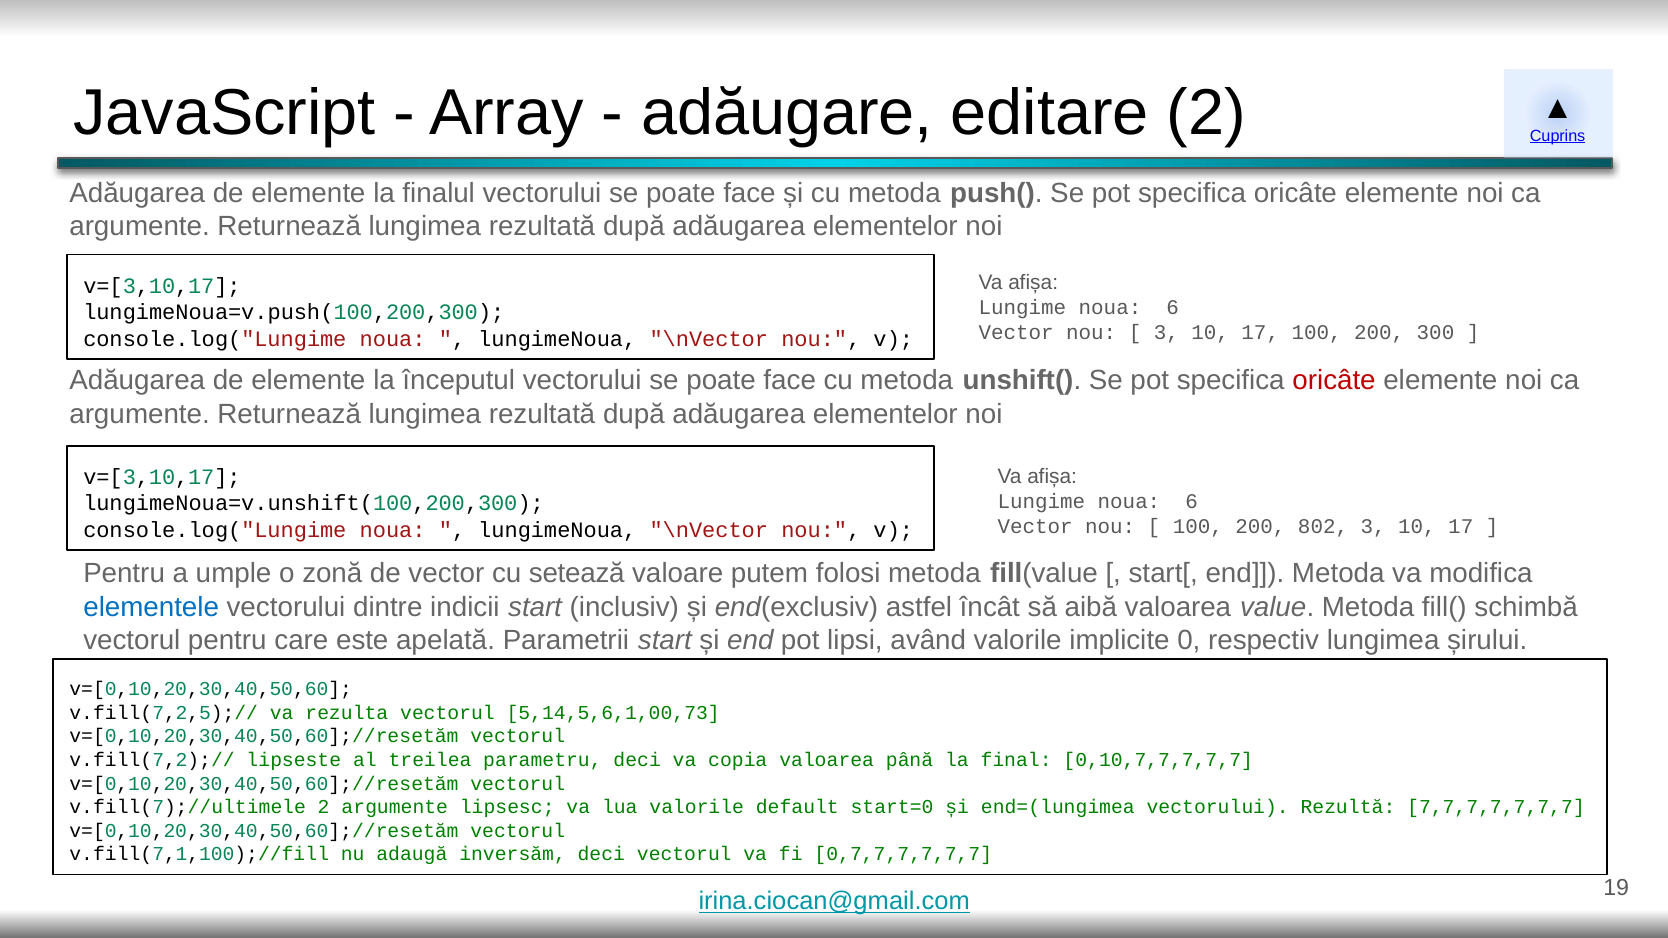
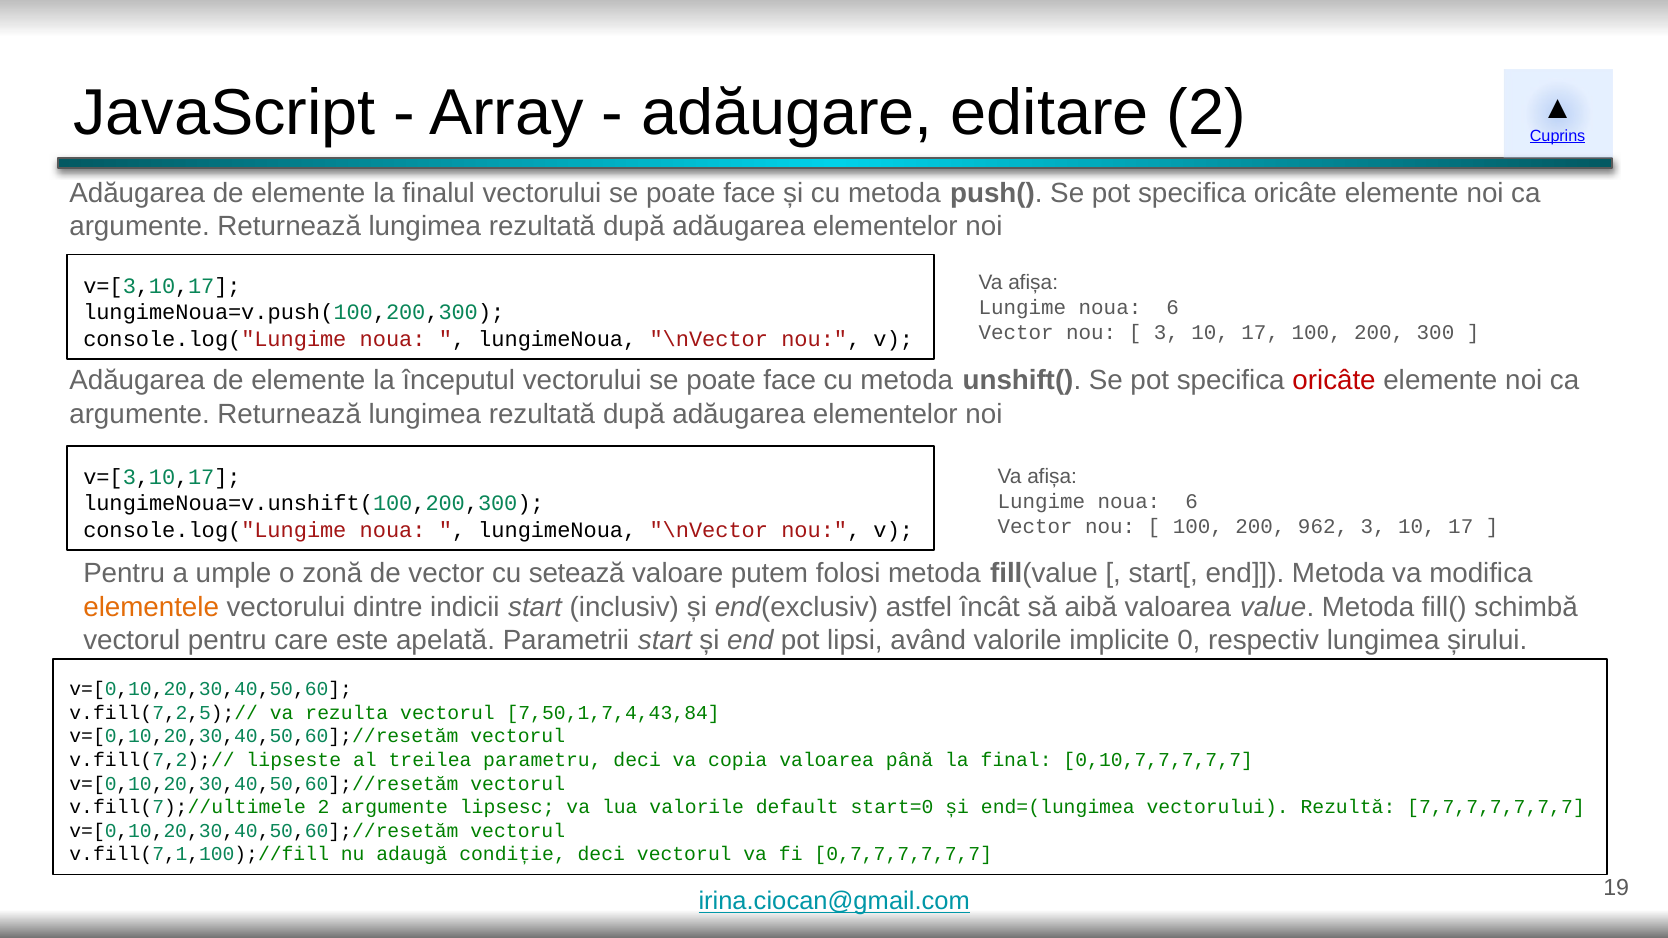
802: 802 -> 962
elementele colour: blue -> orange
5,14,5,6,1,00,73: 5,14,5,6,1,00,73 -> 7,50,1,7,4,43,84
inversăm: inversăm -> condiție
